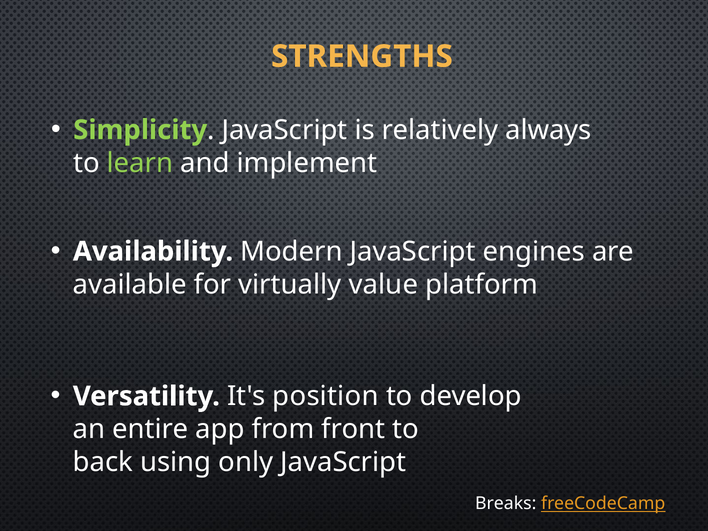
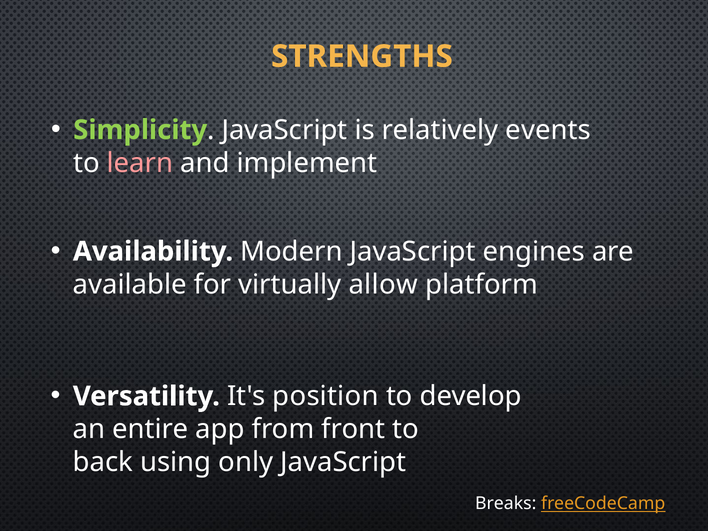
always: always -> events
learn colour: light green -> pink
value: value -> allow
